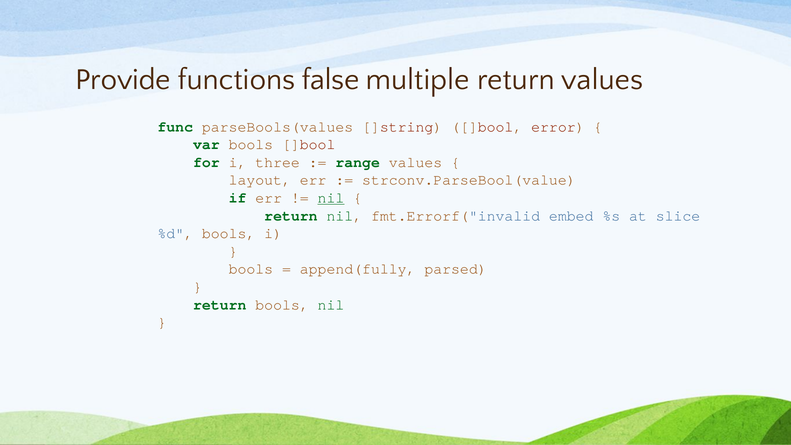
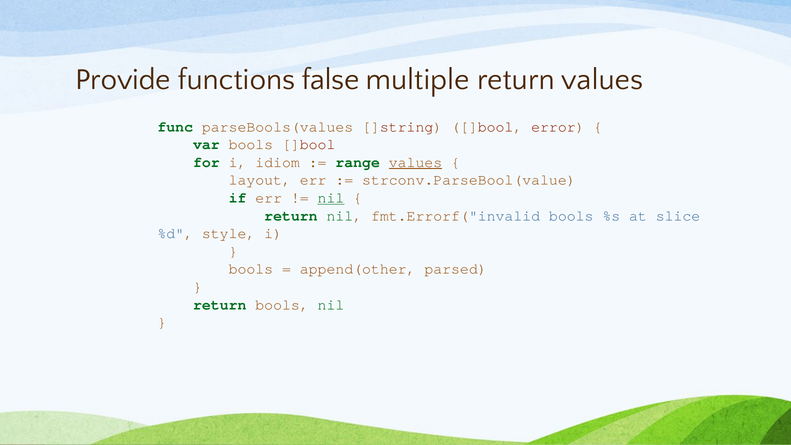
three: three -> idiom
values at (416, 162) underline: none -> present
fmt.Errorf("invalid embed: embed -> bools
%d bools: bools -> style
append(fully: append(fully -> append(other
